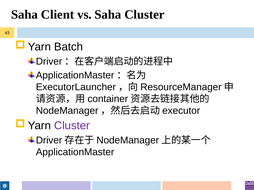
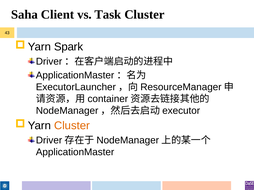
vs Saha: Saha -> Task
Batch: Batch -> Spark
Cluster at (72, 126) colour: purple -> orange
